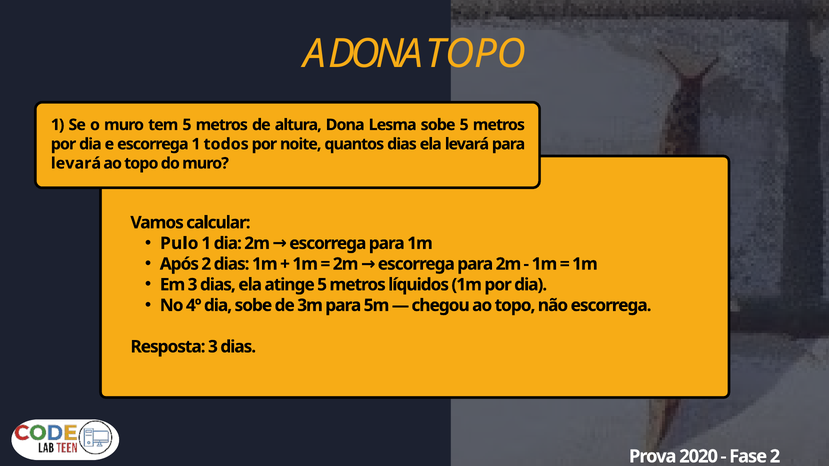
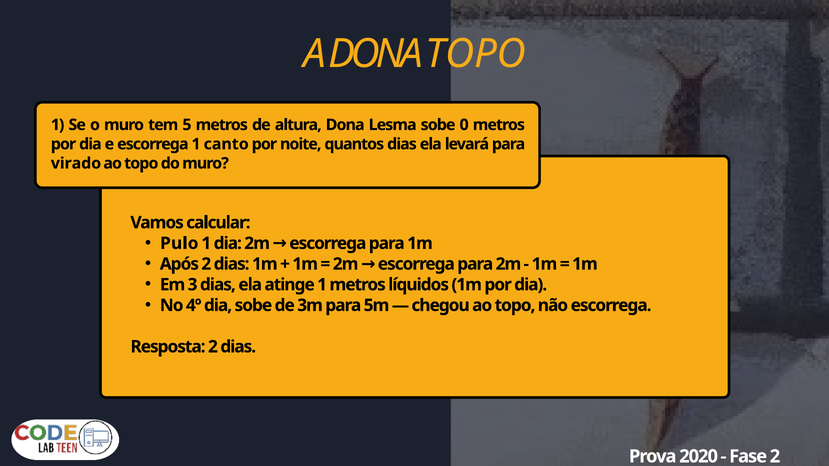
sobe 5: 5 -> 0
todos: todos -> canto
levará at (76, 163): levará -> virado
atinge 5: 5 -> 1
Resposta 3: 3 -> 2
